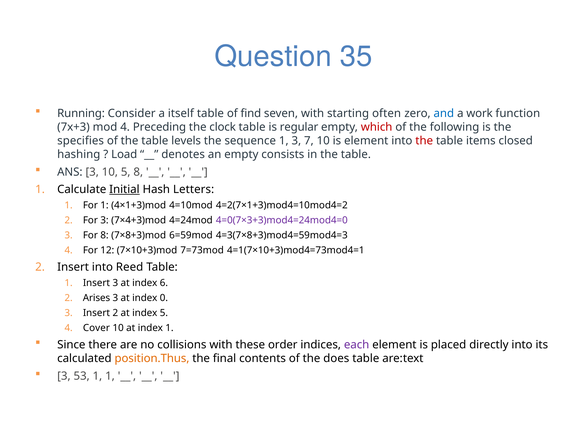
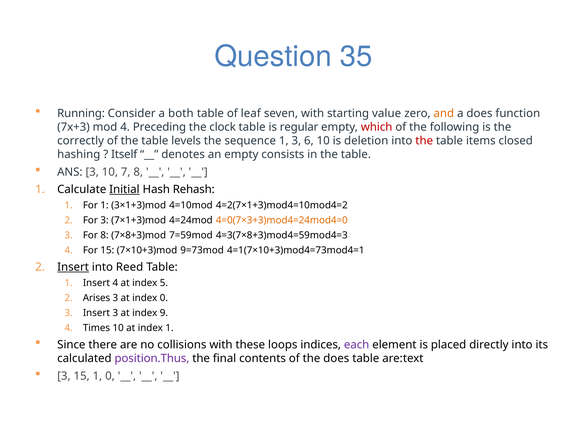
itself: itself -> both
find: find -> leaf
often: often -> value
and colour: blue -> orange
a work: work -> does
specifies: specifies -> correctly
7: 7 -> 6
is element: element -> deletion
Load: Load -> Itself
10 5: 5 -> 7
Letters: Letters -> Rehash
4×1+3)mod: 4×1+3)mod -> 3×1+3)mod
7×4+3)mod: 7×4+3)mod -> 7×1+3)mod
4=0(7×3+3)mod4=24mod4=0 colour: purple -> orange
6=59mod: 6=59mod -> 7=59mod
For 12: 12 -> 15
7=73mod: 7=73mod -> 9=73mod
Insert at (73, 267) underline: none -> present
Insert 3: 3 -> 4
6: 6 -> 5
Insert 2: 2 -> 3
index 5: 5 -> 9
Cover: Cover -> Times
order: order -> loops
position.Thus colour: orange -> purple
3 53: 53 -> 15
1 1: 1 -> 0
